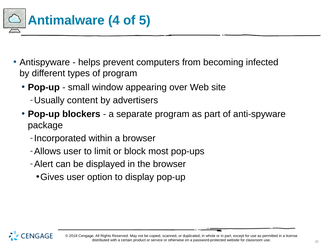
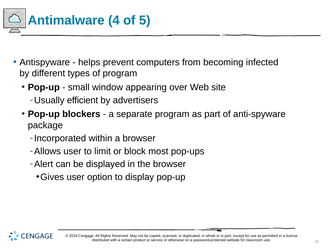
content: content -> efficient
